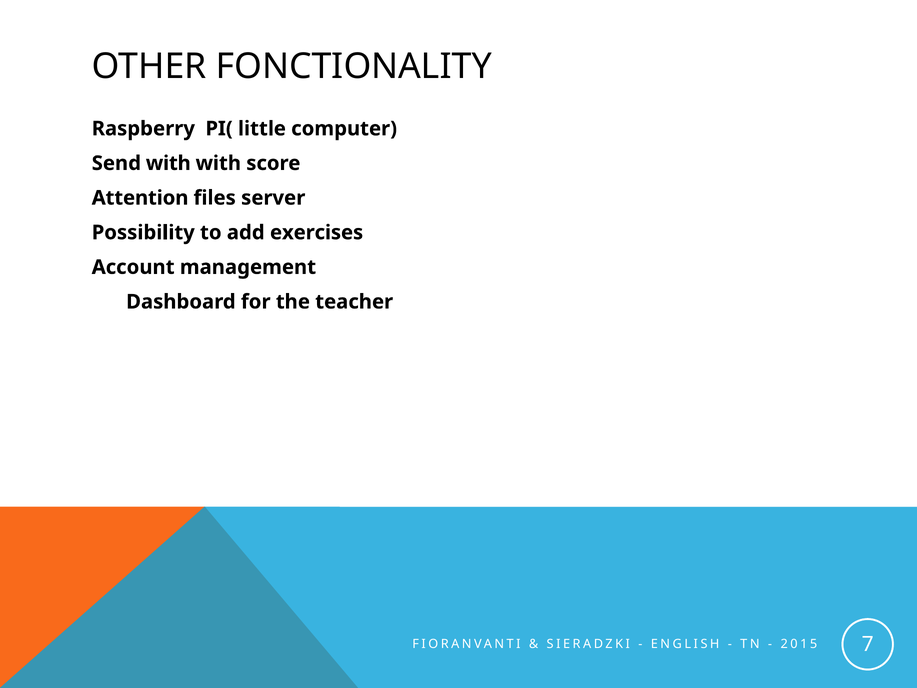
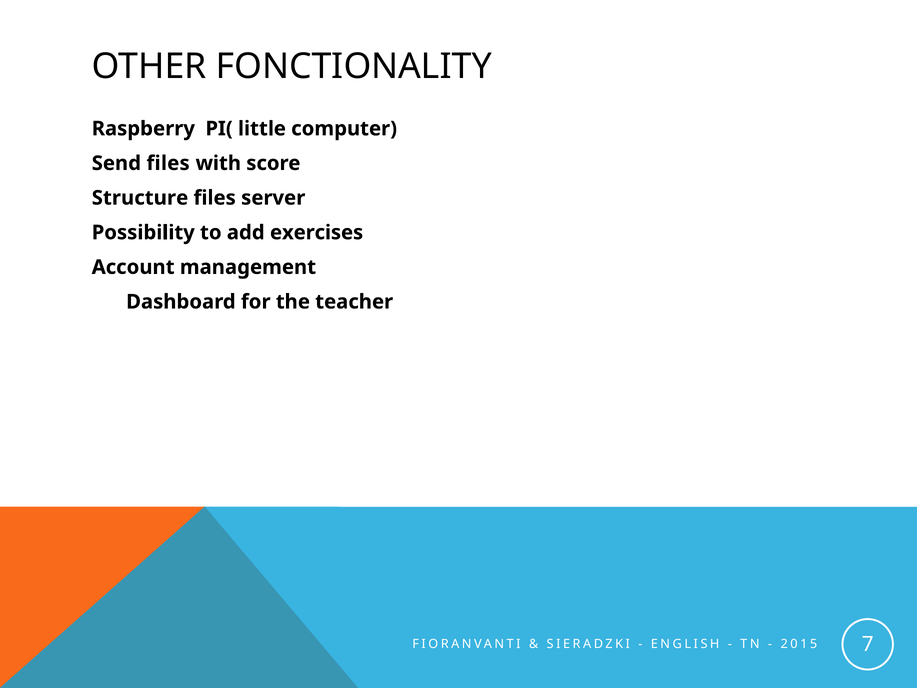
Send with: with -> files
Attention: Attention -> Structure
